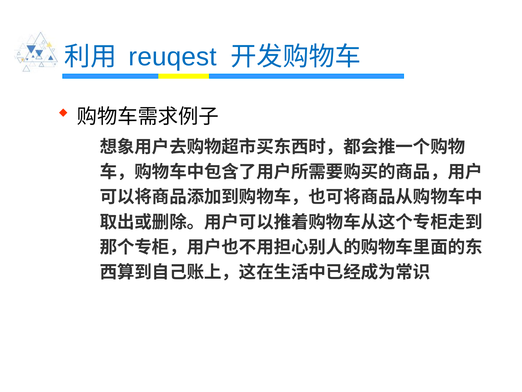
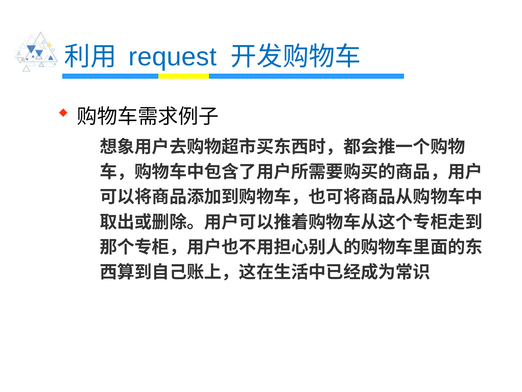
reuqest: reuqest -> request
